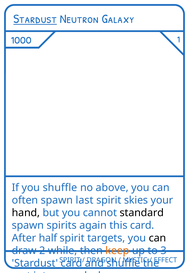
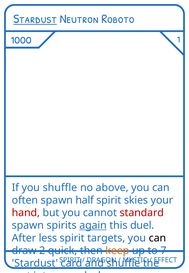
Galaxy: Galaxy -> Roboto
last: last -> half
hand colour: black -> red
standard colour: black -> red
again underline: none -> present
this card: card -> duel
half: half -> less
while: while -> quick
3: 3 -> 7
